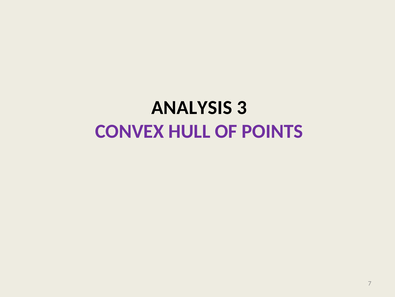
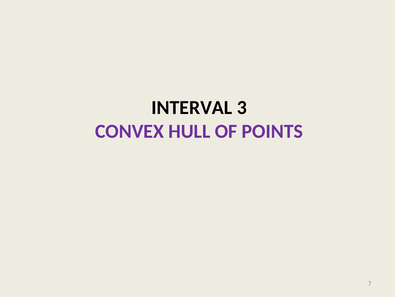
ANALYSIS: ANALYSIS -> INTERVAL
